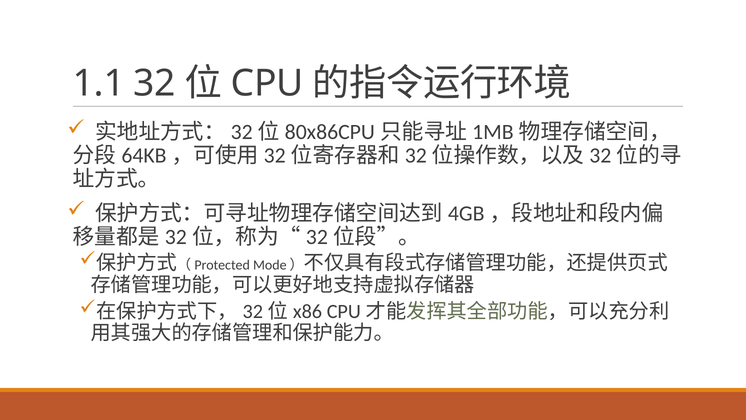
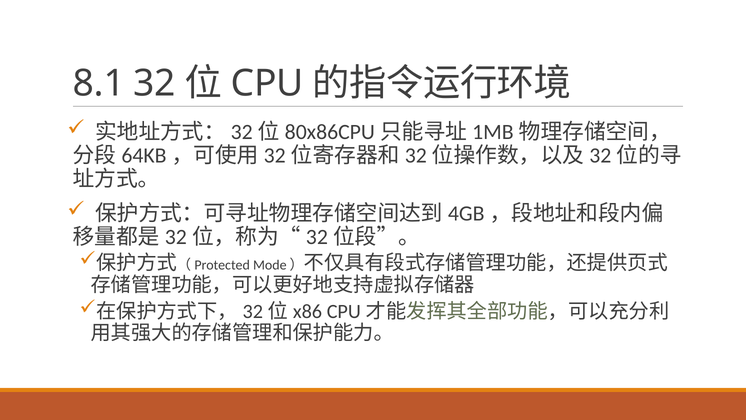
1.1: 1.1 -> 8.1
